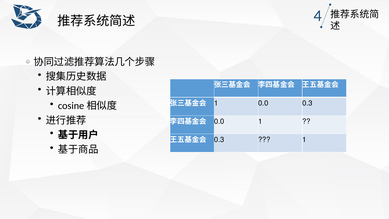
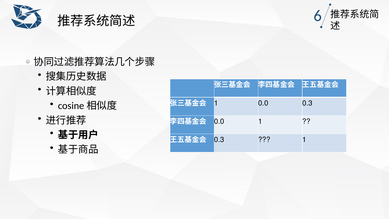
4: 4 -> 6
